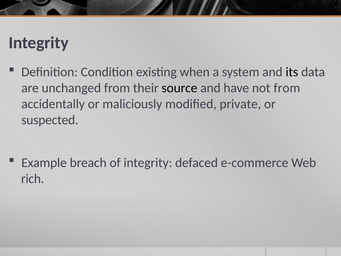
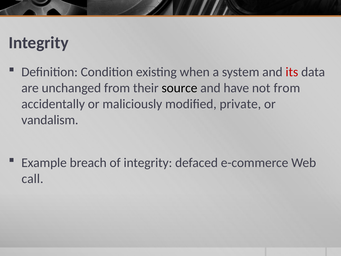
its colour: black -> red
suspected: suspected -> vandalism
rich: rich -> call
